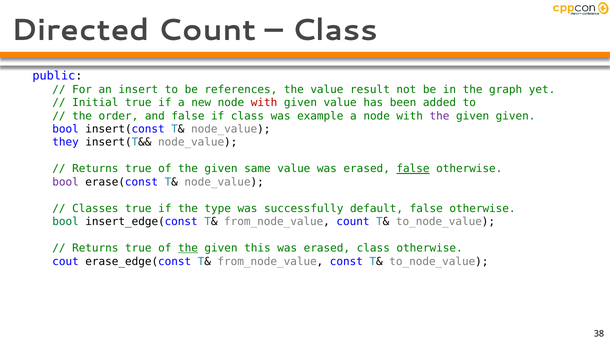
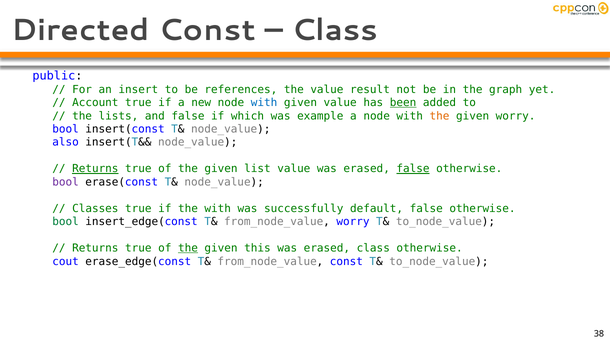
Directed Count: Count -> Const
Initial: Initial -> Account
with at (264, 103) colour: red -> blue
been underline: none -> present
order: order -> lists
if class: class -> which
the at (440, 116) colour: purple -> orange
given given: given -> worry
they: they -> also
Returns at (95, 169) underline: none -> present
same: same -> list
the type: type -> with
from_node_value count: count -> worry
